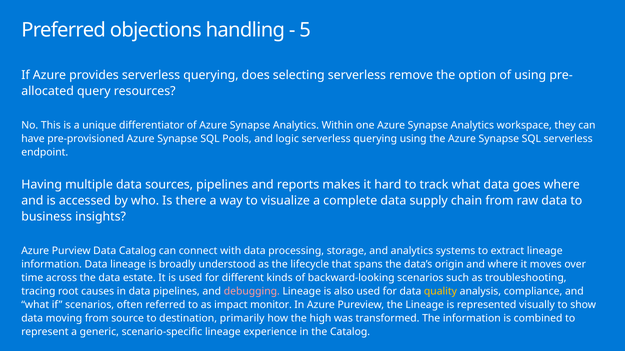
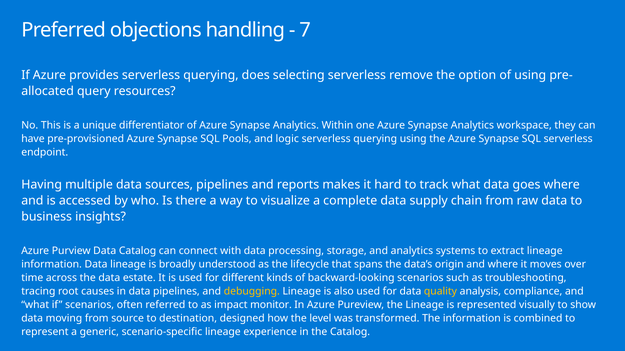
5: 5 -> 7
debugging colour: pink -> yellow
primarily: primarily -> designed
high: high -> level
